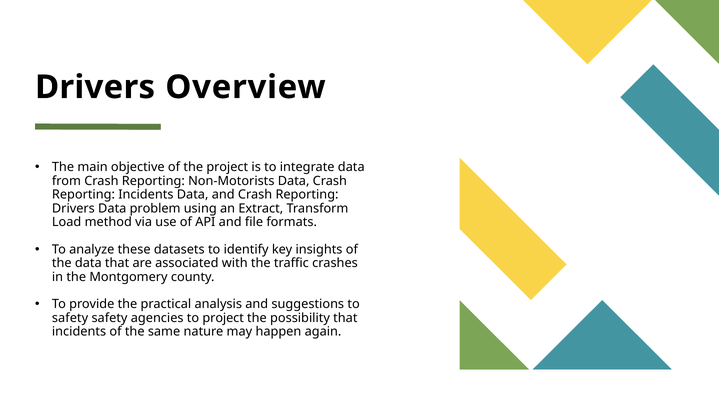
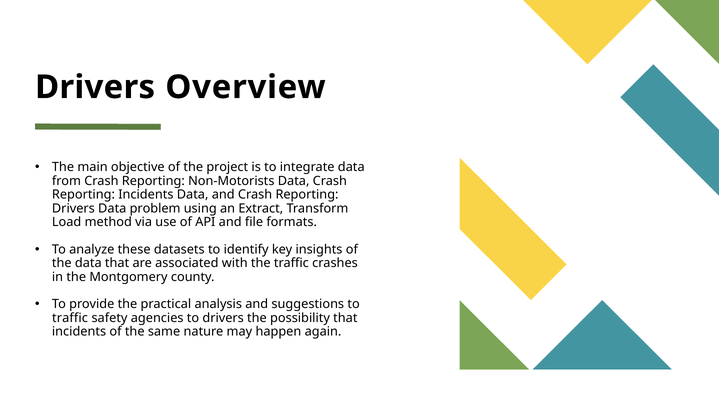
safety at (70, 318): safety -> traffic
to project: project -> drivers
